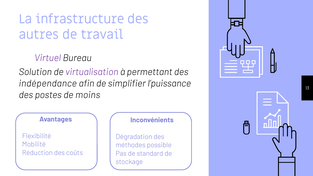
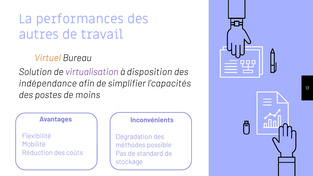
infrastructure: infrastructure -> performances
Virtuel colour: purple -> orange
permettant: permettant -> disposition
l’puissance: l’puissance -> l’capacités
